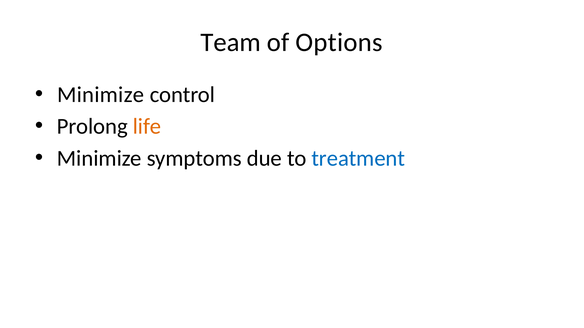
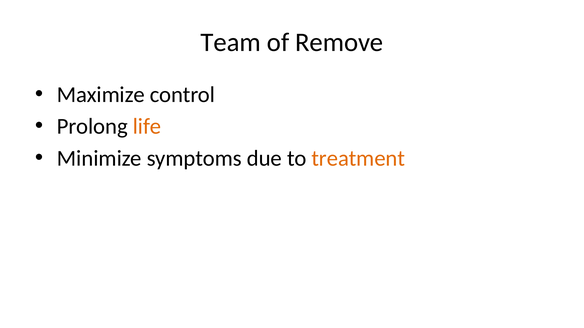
Options: Options -> Remove
Minimize at (101, 95): Minimize -> Maximize
treatment colour: blue -> orange
